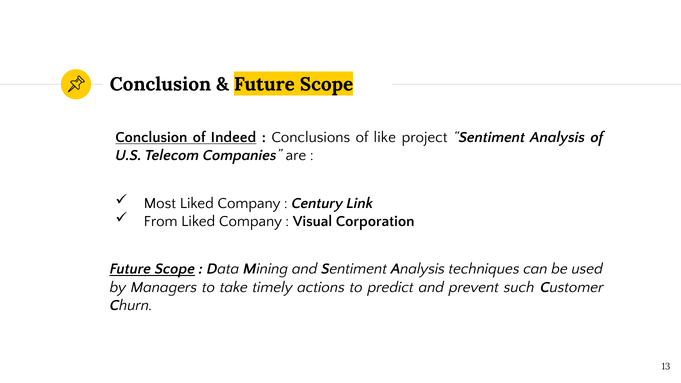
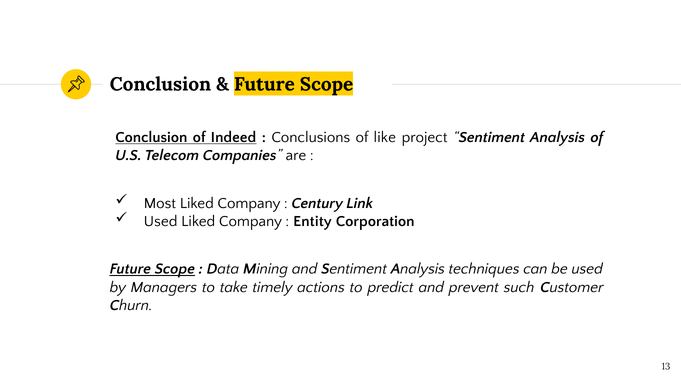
From at (161, 221): From -> Used
Visual: Visual -> Entity
